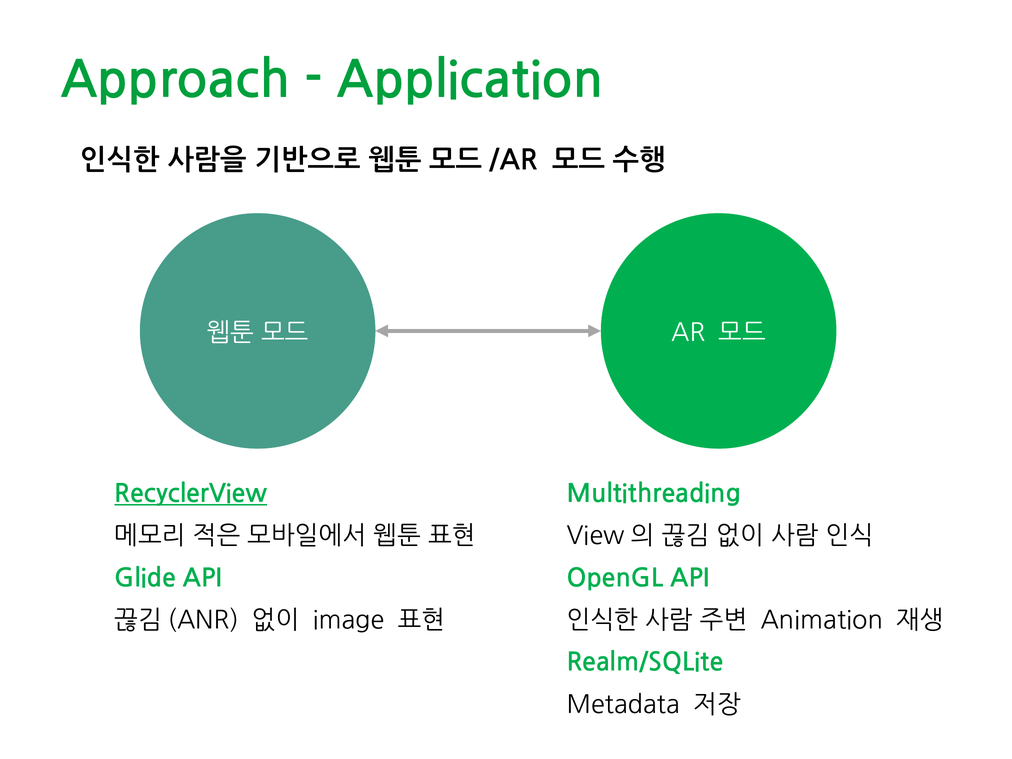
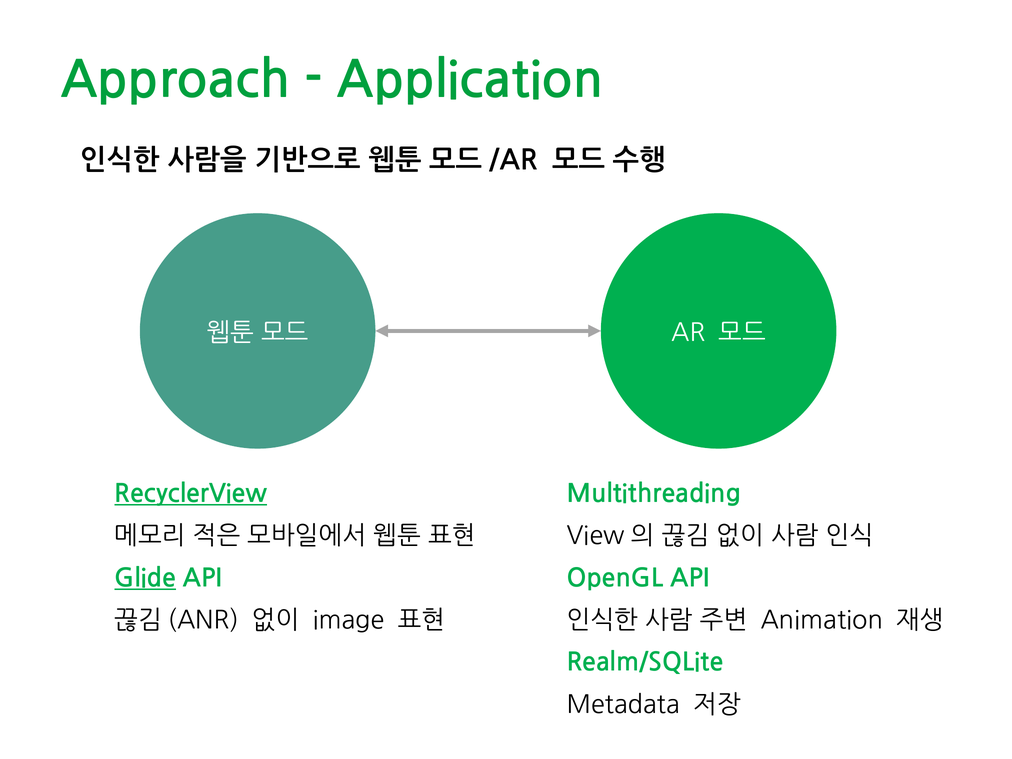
Glide underline: none -> present
